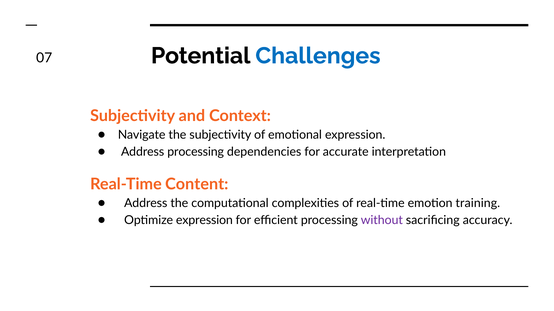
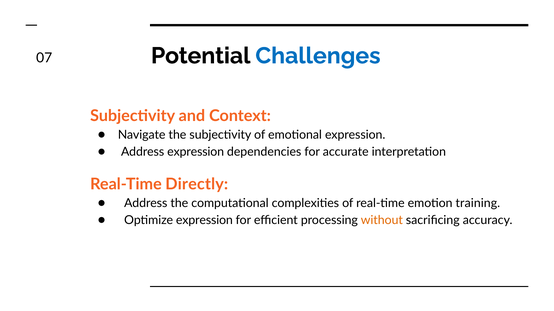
Address processing: processing -> expression
Content: Content -> Directly
without colour: purple -> orange
